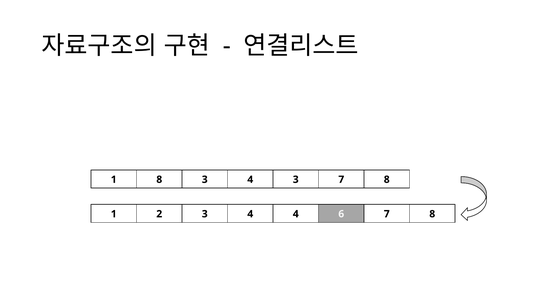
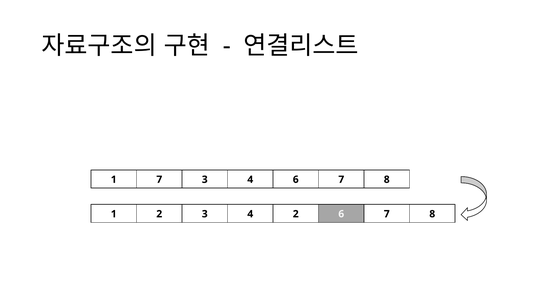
1 8: 8 -> 7
4 3: 3 -> 6
4 4: 4 -> 2
